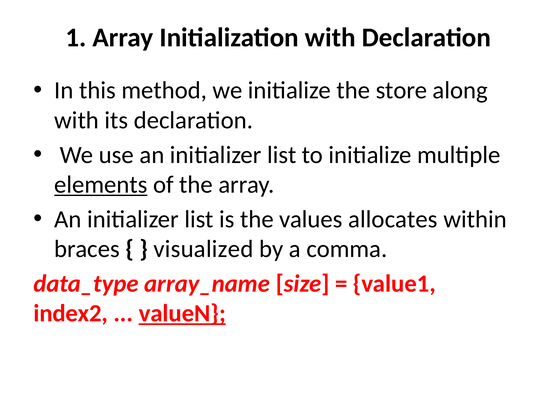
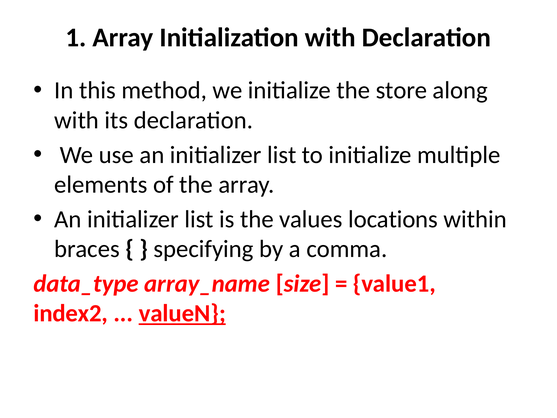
elements underline: present -> none
allocates: allocates -> locations
visualized: visualized -> specifying
